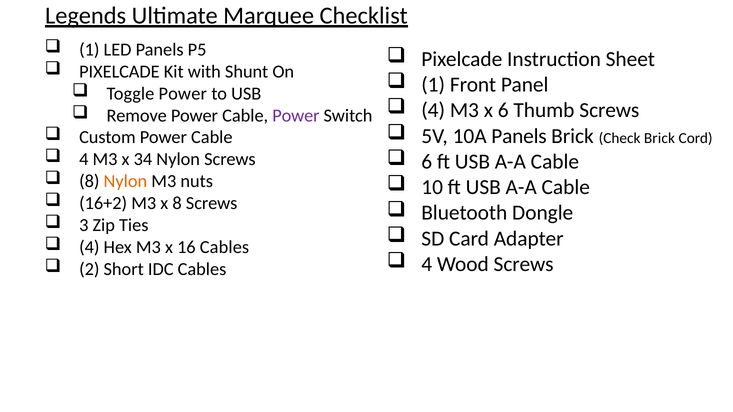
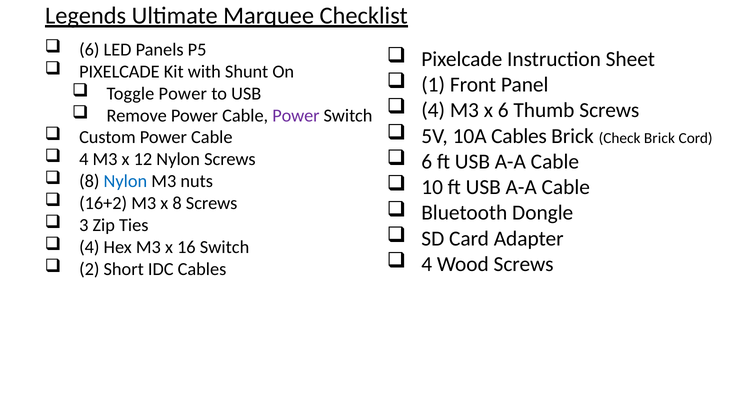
1 at (89, 50): 1 -> 6
10A Panels: Panels -> Cables
34: 34 -> 12
Nylon at (125, 182) colour: orange -> blue
16 Cables: Cables -> Switch
